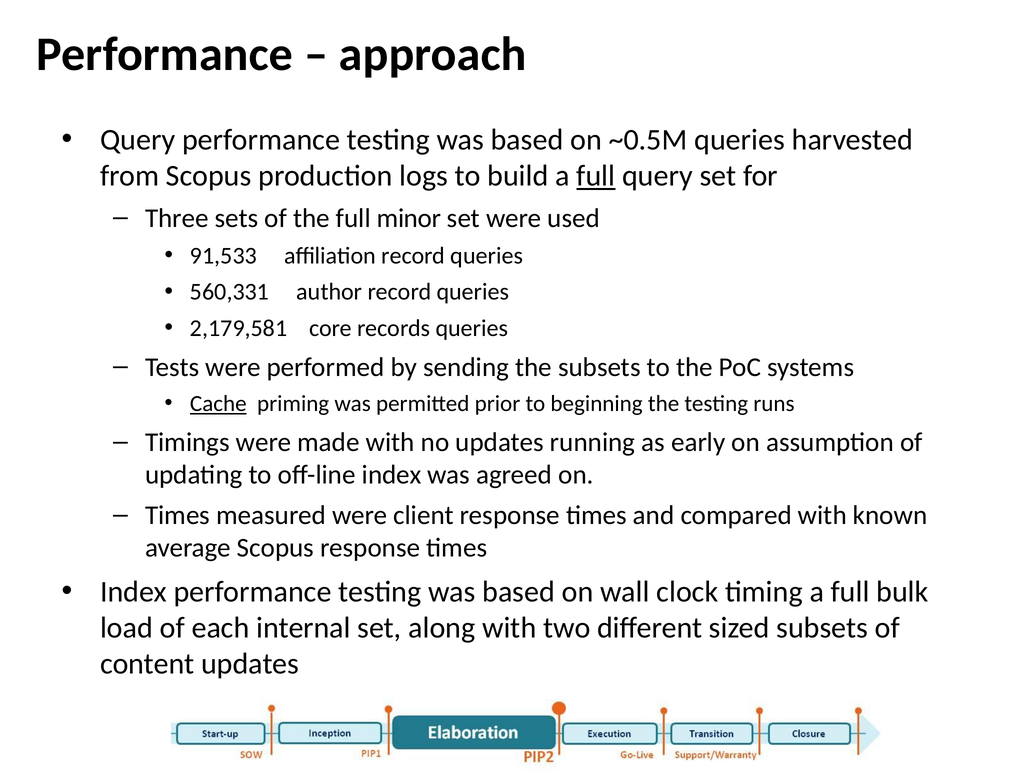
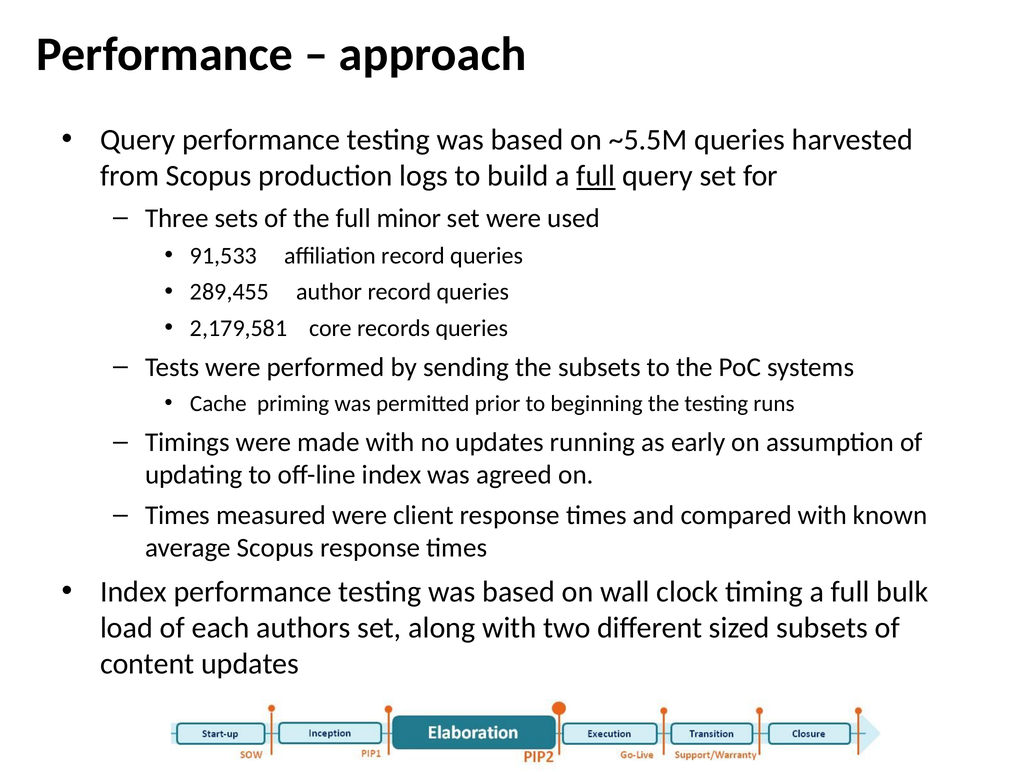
~0.5M: ~0.5M -> ~5.5M
560,331: 560,331 -> 289,455
Cache underline: present -> none
internal: internal -> authors
